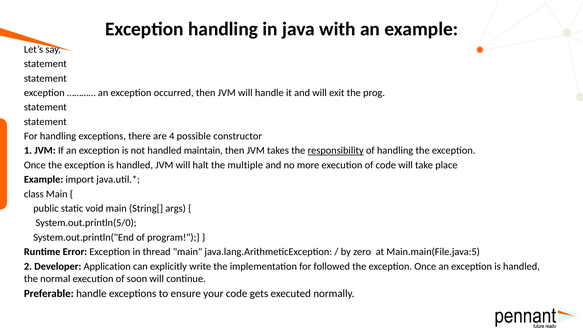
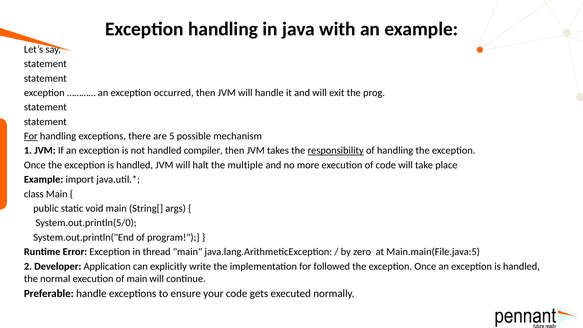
For at (31, 136) underline: none -> present
are 4: 4 -> 5
constructor: constructor -> mechanism
maintain: maintain -> compiler
of soon: soon -> main
